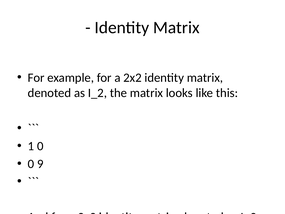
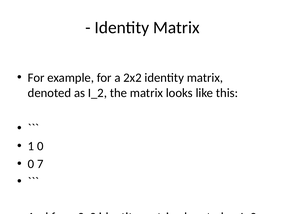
9: 9 -> 7
